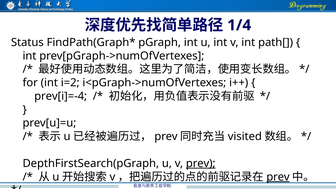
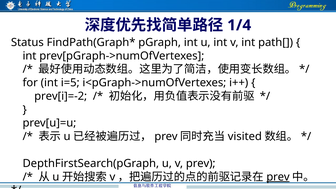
i=2: i=2 -> i=5
prev[i]=-4: prev[i]=-4 -> prev[i]=-2
prev at (201, 163) underline: present -> none
